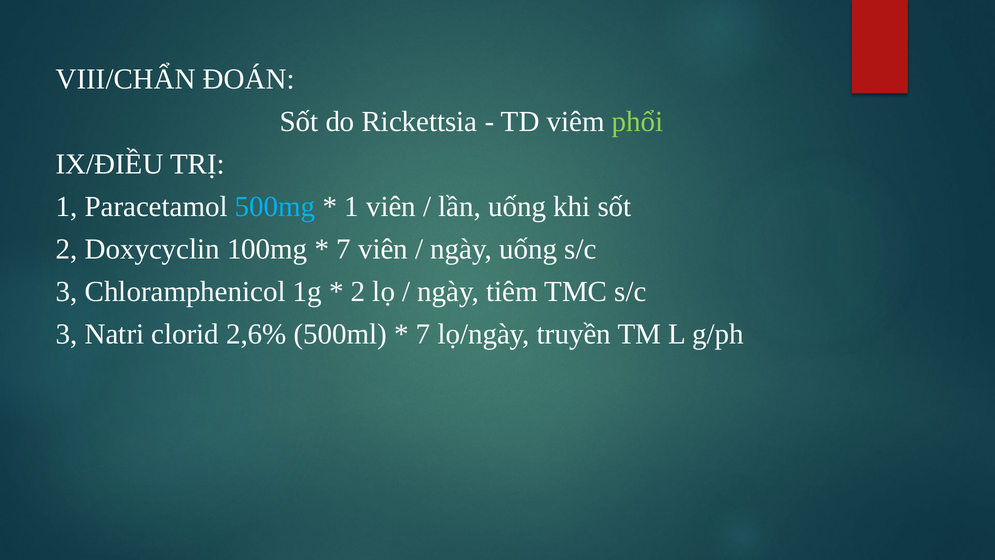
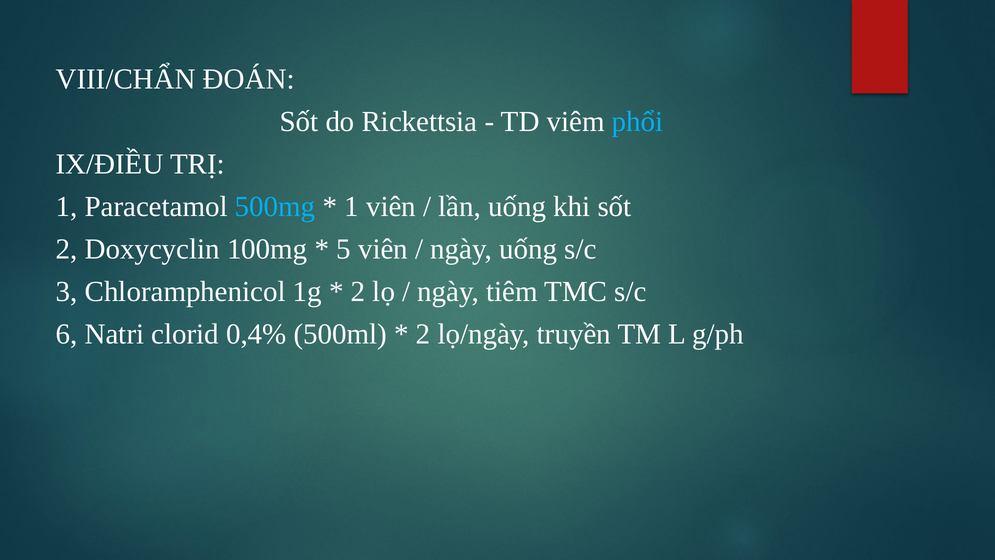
phổi colour: light green -> light blue
7 at (344, 249): 7 -> 5
3 at (67, 334): 3 -> 6
2,6%: 2,6% -> 0,4%
7 at (423, 334): 7 -> 2
